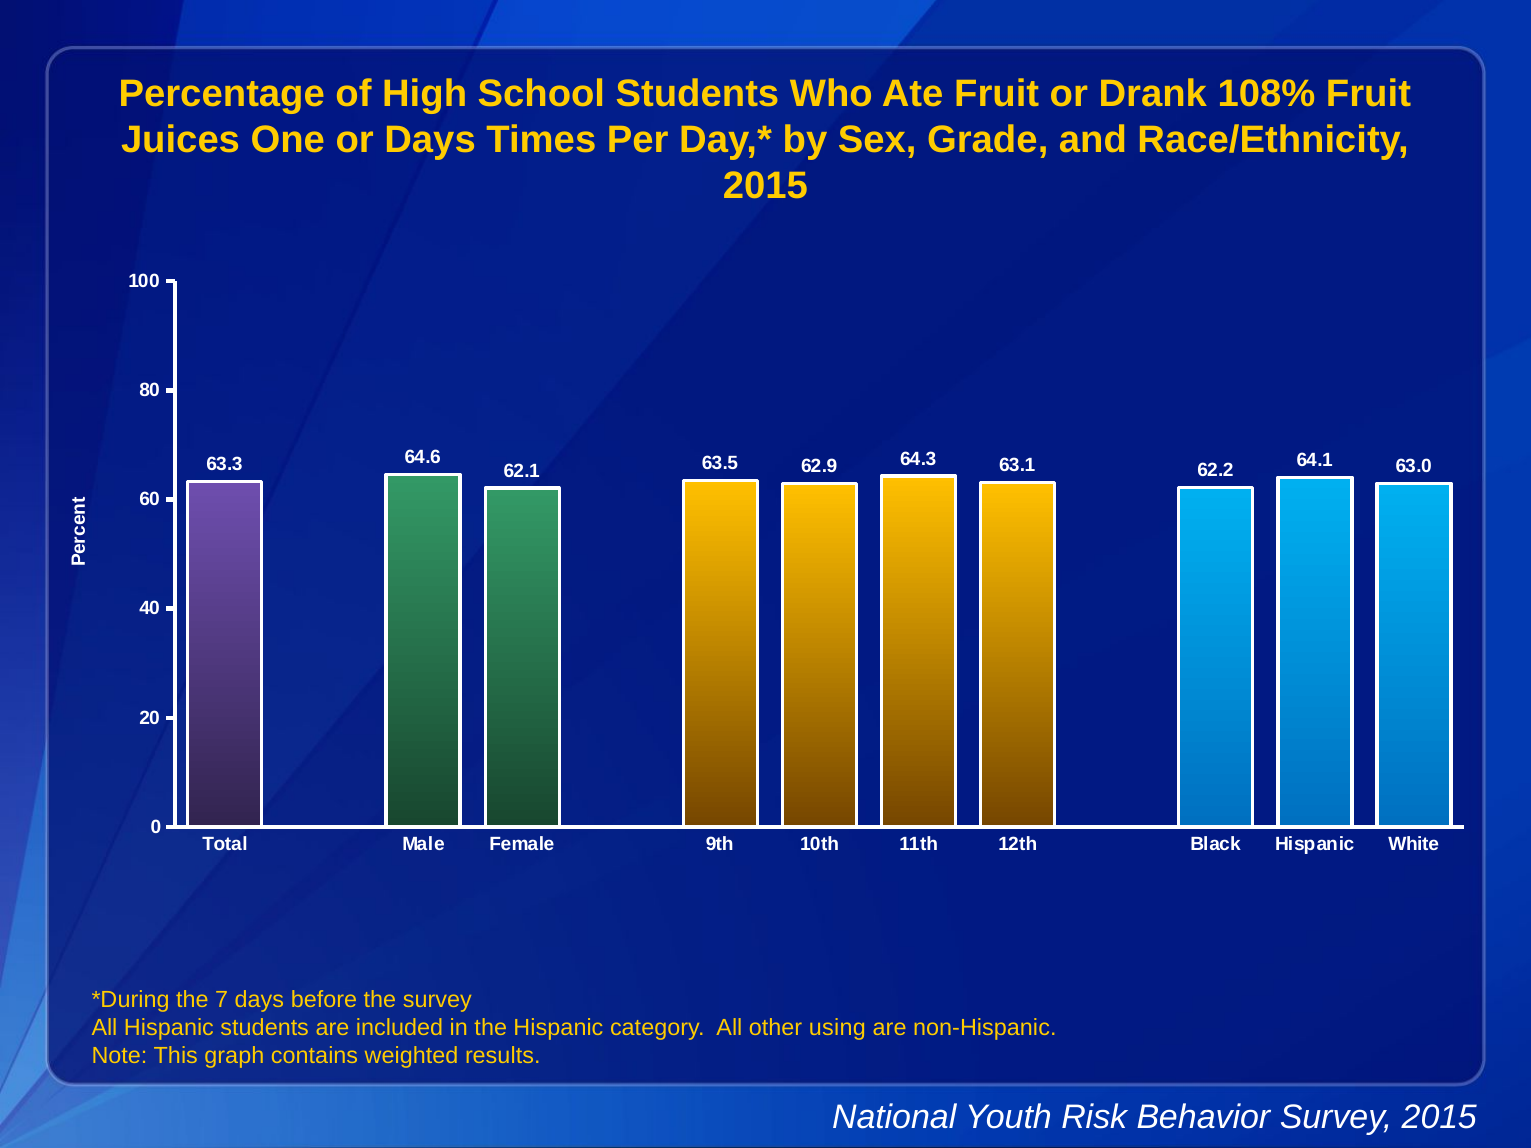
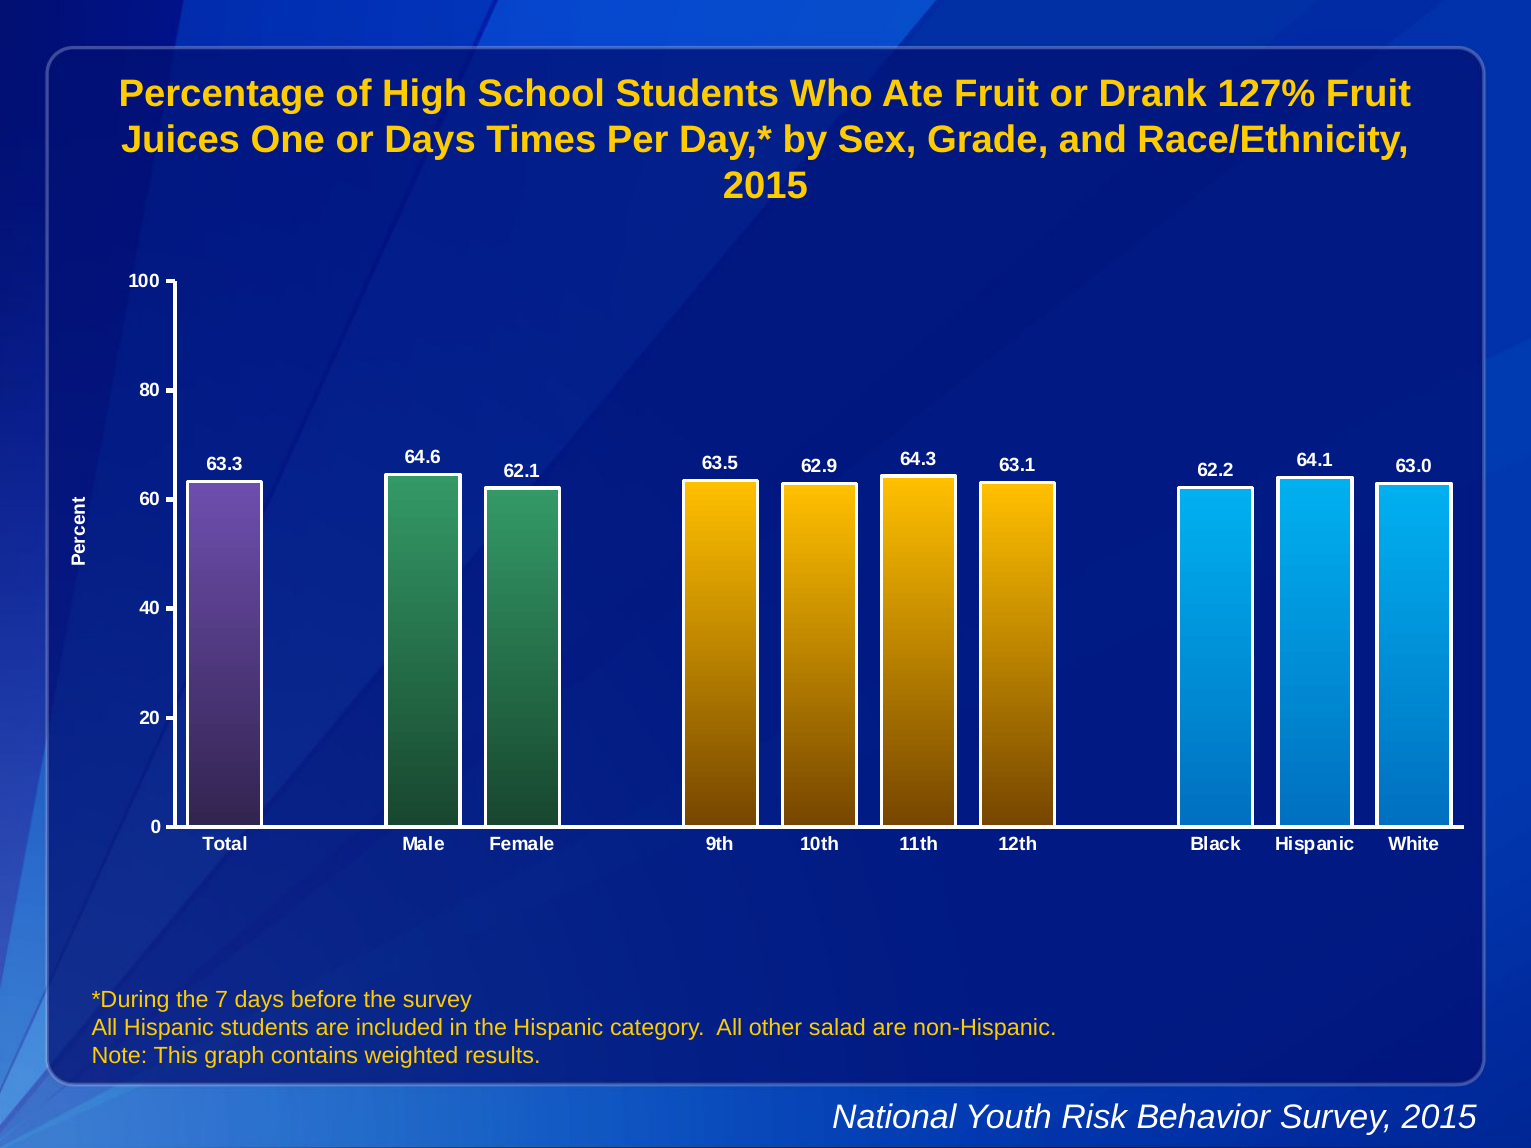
108%: 108% -> 127%
using: using -> salad
